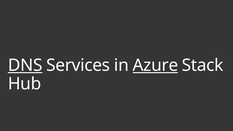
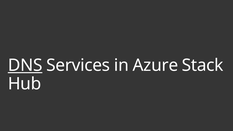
Azure underline: present -> none
